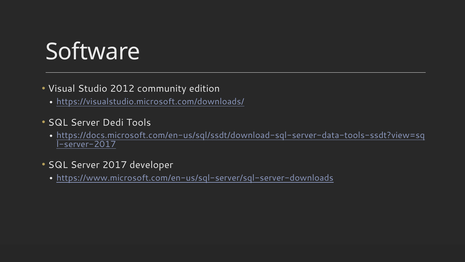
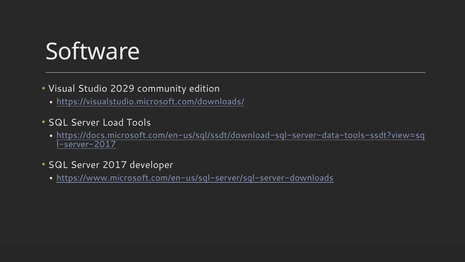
2012: 2012 -> 2029
Dedi: Dedi -> Load
